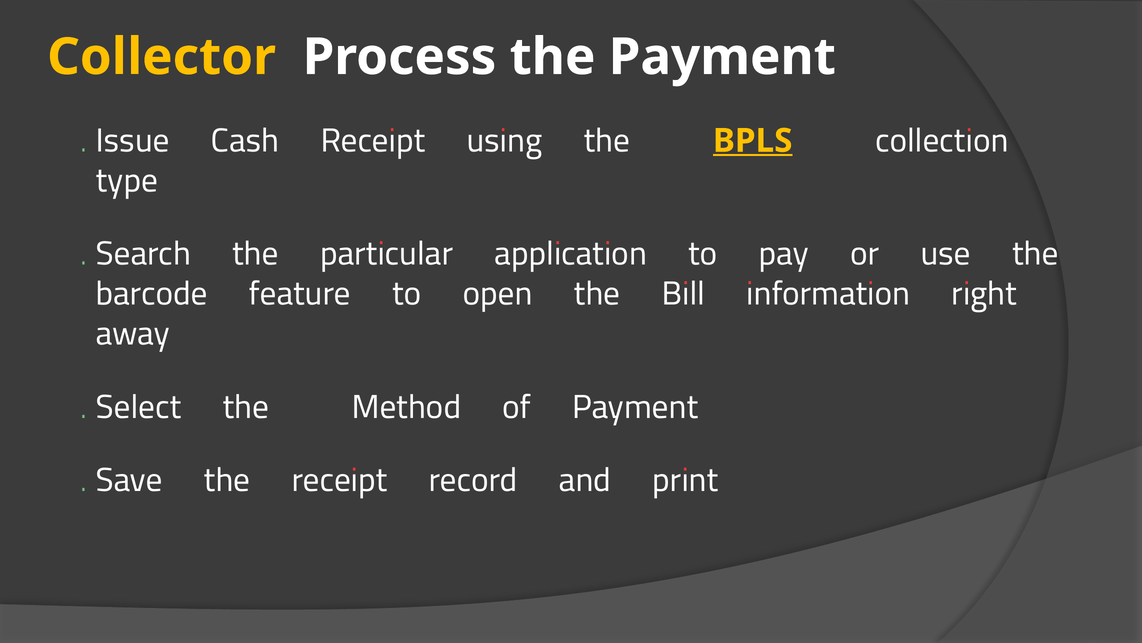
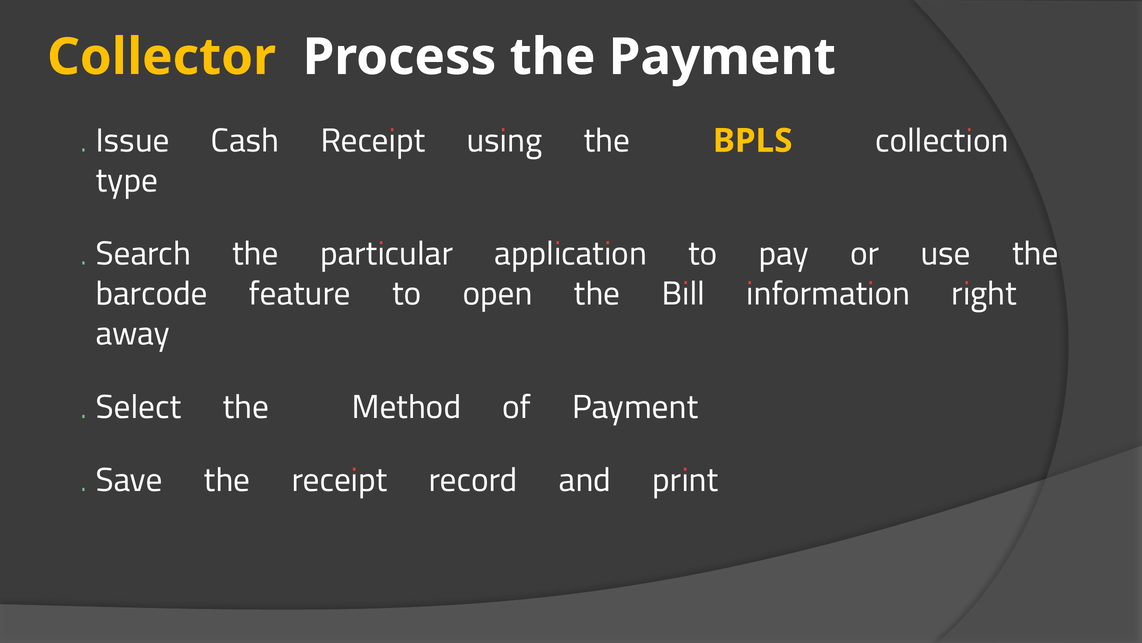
BPLS underline: present -> none
